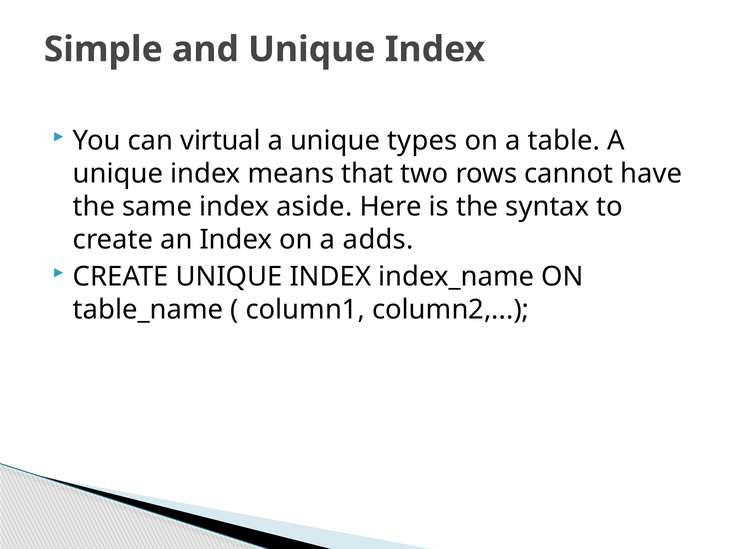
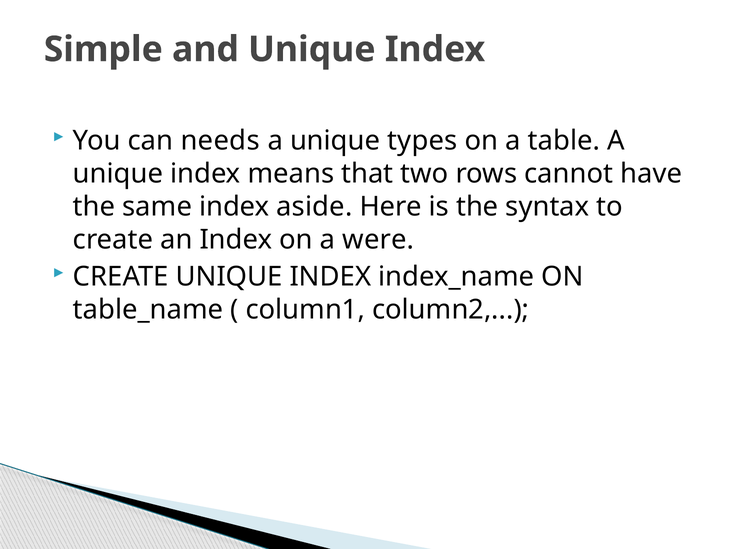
virtual: virtual -> needs
adds: adds -> were
